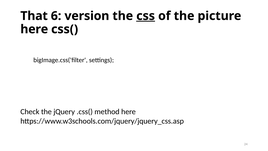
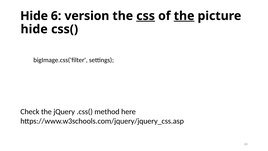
That at (34, 16): That -> Hide
the at (184, 16) underline: none -> present
here at (34, 29): here -> hide
